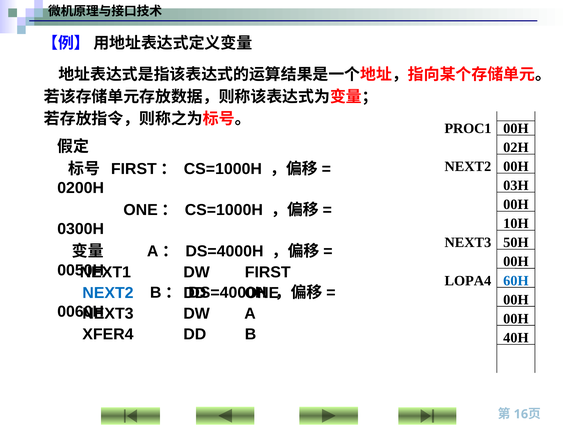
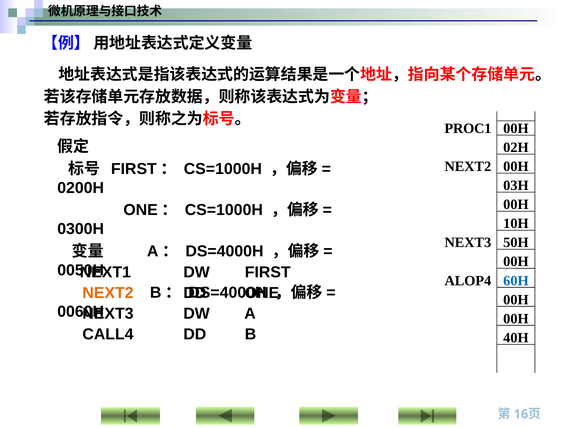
LOPA4: LOPA4 -> ALOP4
NEXT2 at (108, 293) colour: blue -> orange
XFER4: XFER4 -> CALL4
